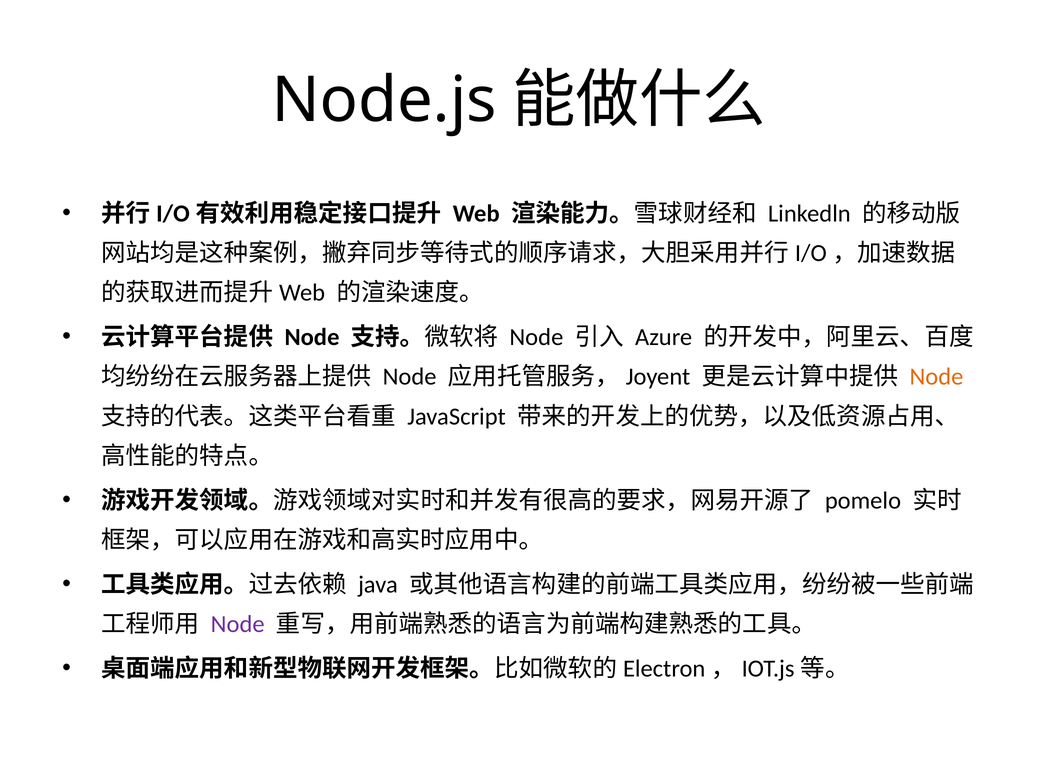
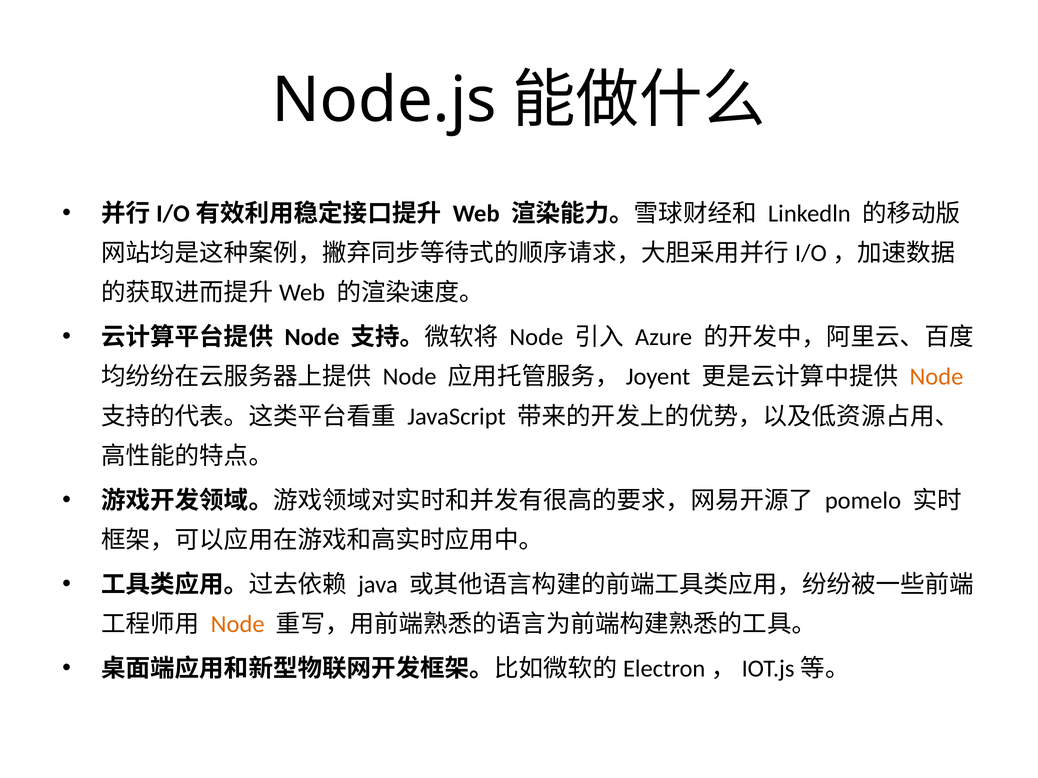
Node at (238, 625) colour: purple -> orange
